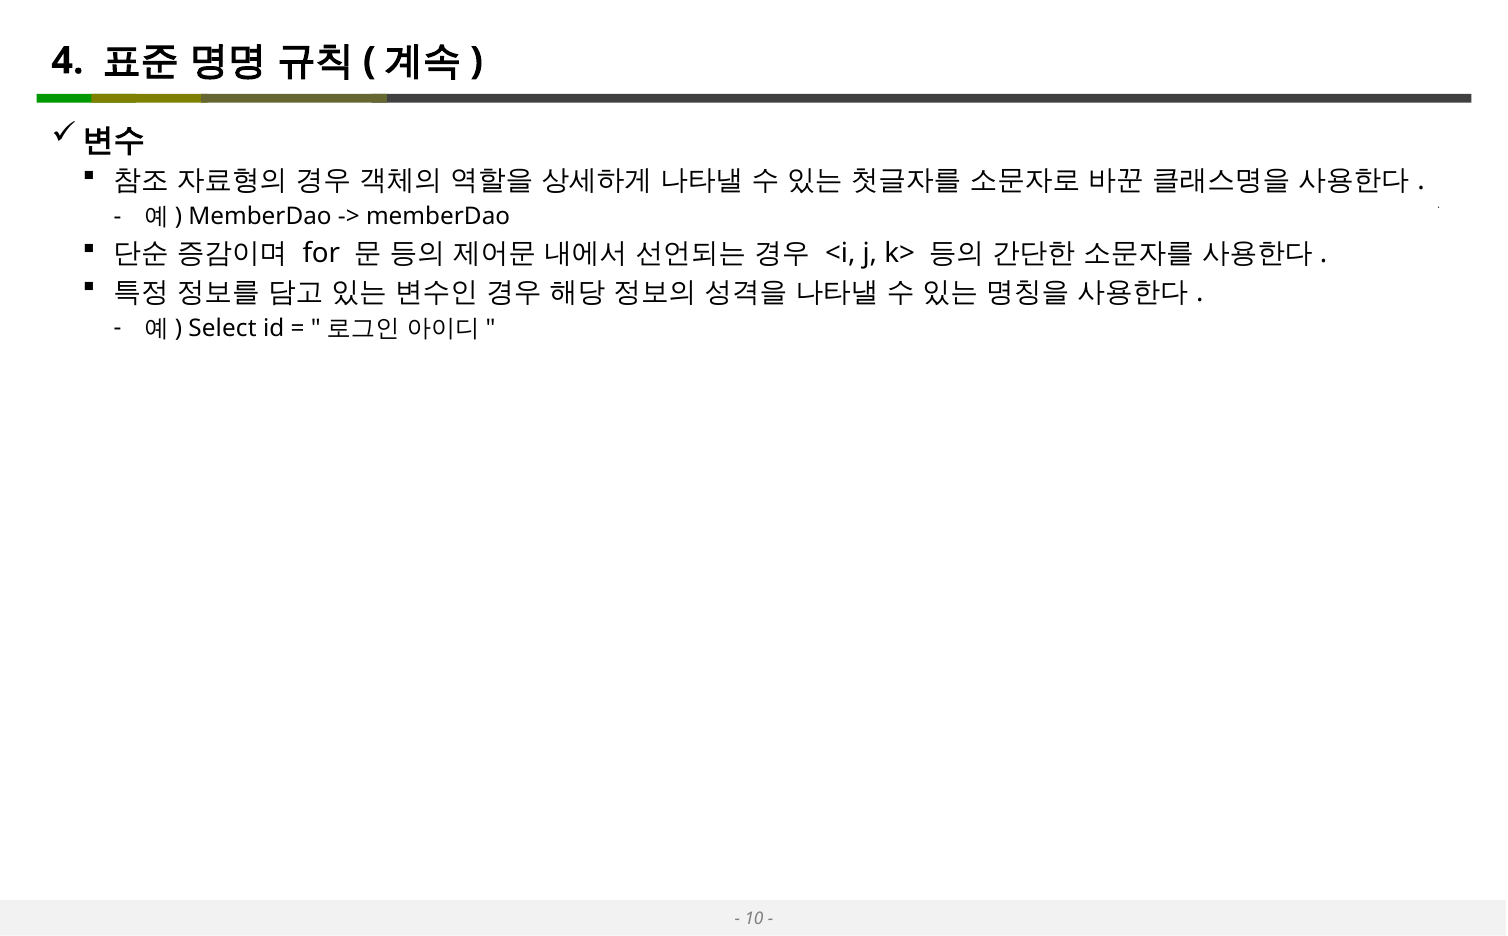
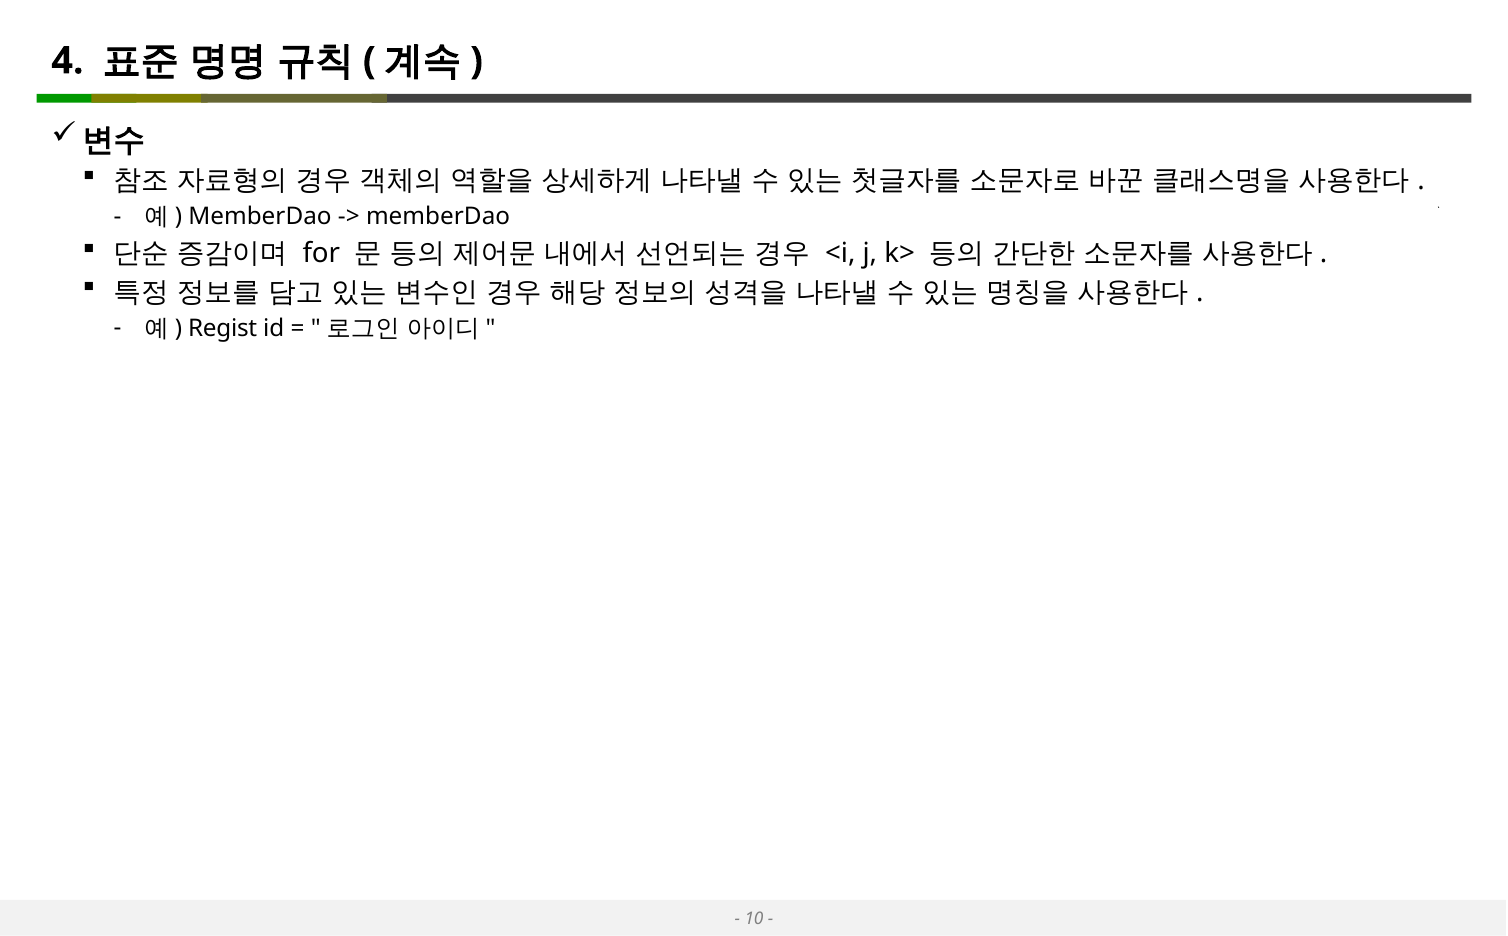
Select: Select -> Regist
